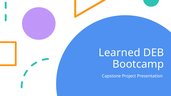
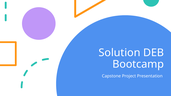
Learned: Learned -> Solution
